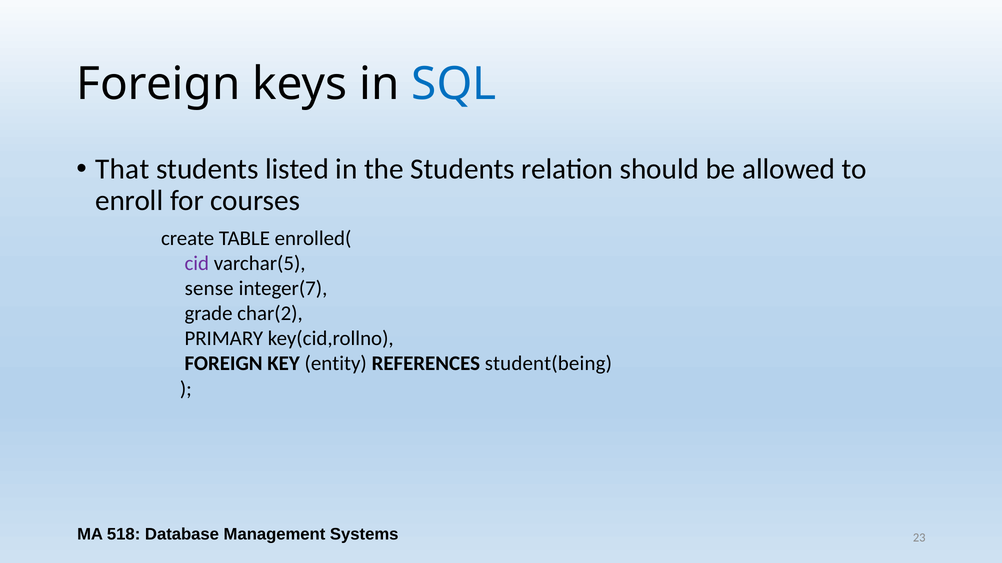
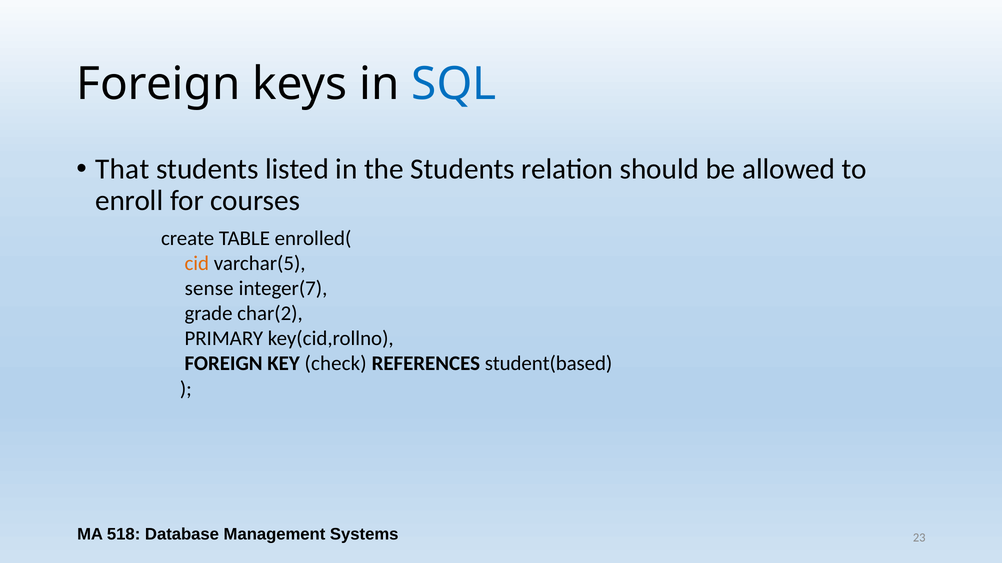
cid colour: purple -> orange
entity: entity -> check
student(being: student(being -> student(based
